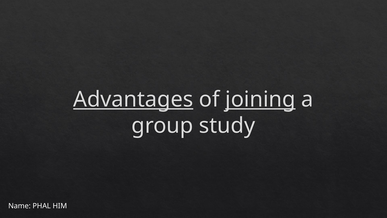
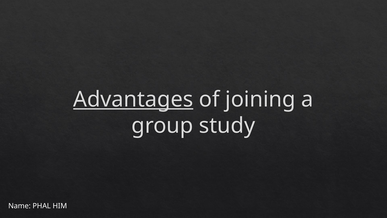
joining underline: present -> none
